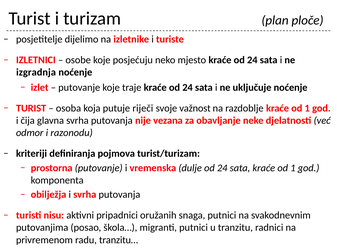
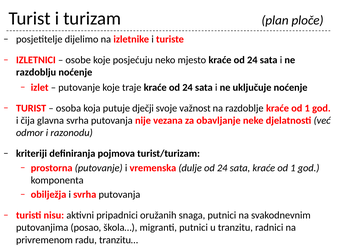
izgradnja: izgradnja -> razdoblju
riječi: riječi -> dječji
